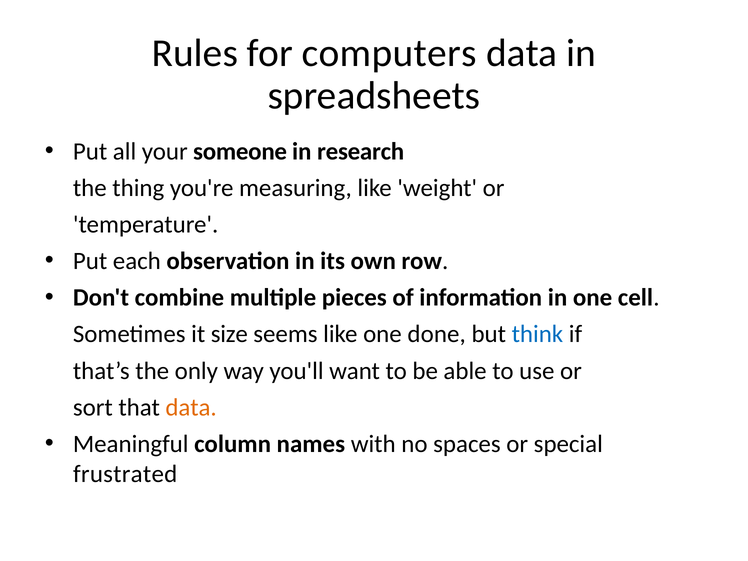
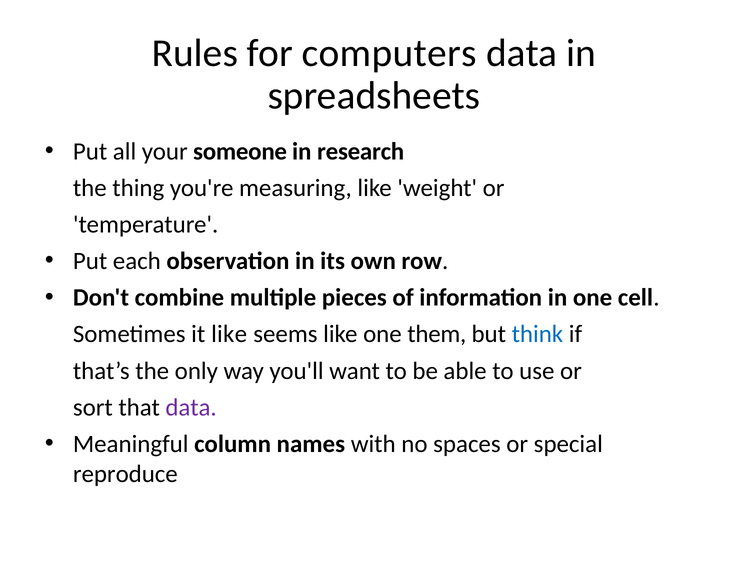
it size: size -> like
done: done -> them
data at (191, 407) colour: orange -> purple
frustrated: frustrated -> reproduce
